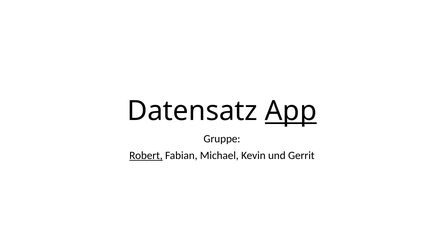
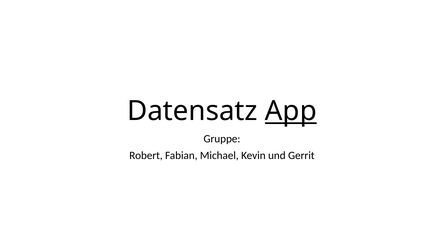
Robert underline: present -> none
